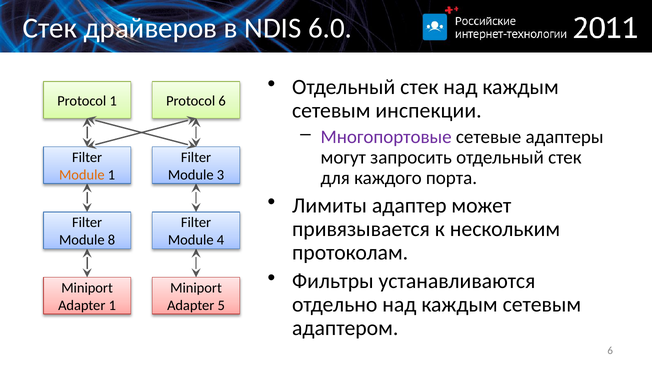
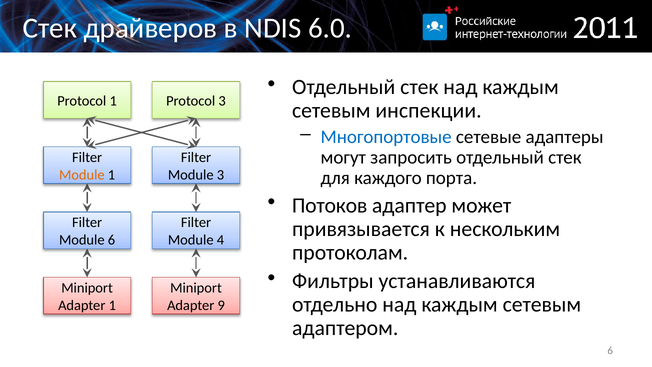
Protocol 6: 6 -> 3
Многопортовые colour: purple -> blue
Лимиты: Лимиты -> Потоков
Module 8: 8 -> 6
5: 5 -> 9
